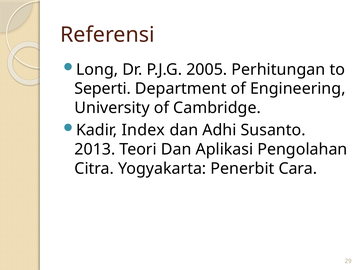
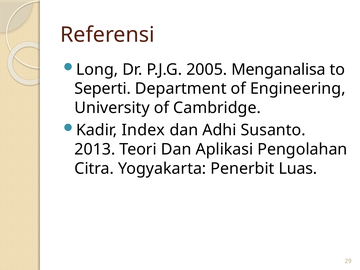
Perhitungan: Perhitungan -> Menganalisa
Cara: Cara -> Luas
